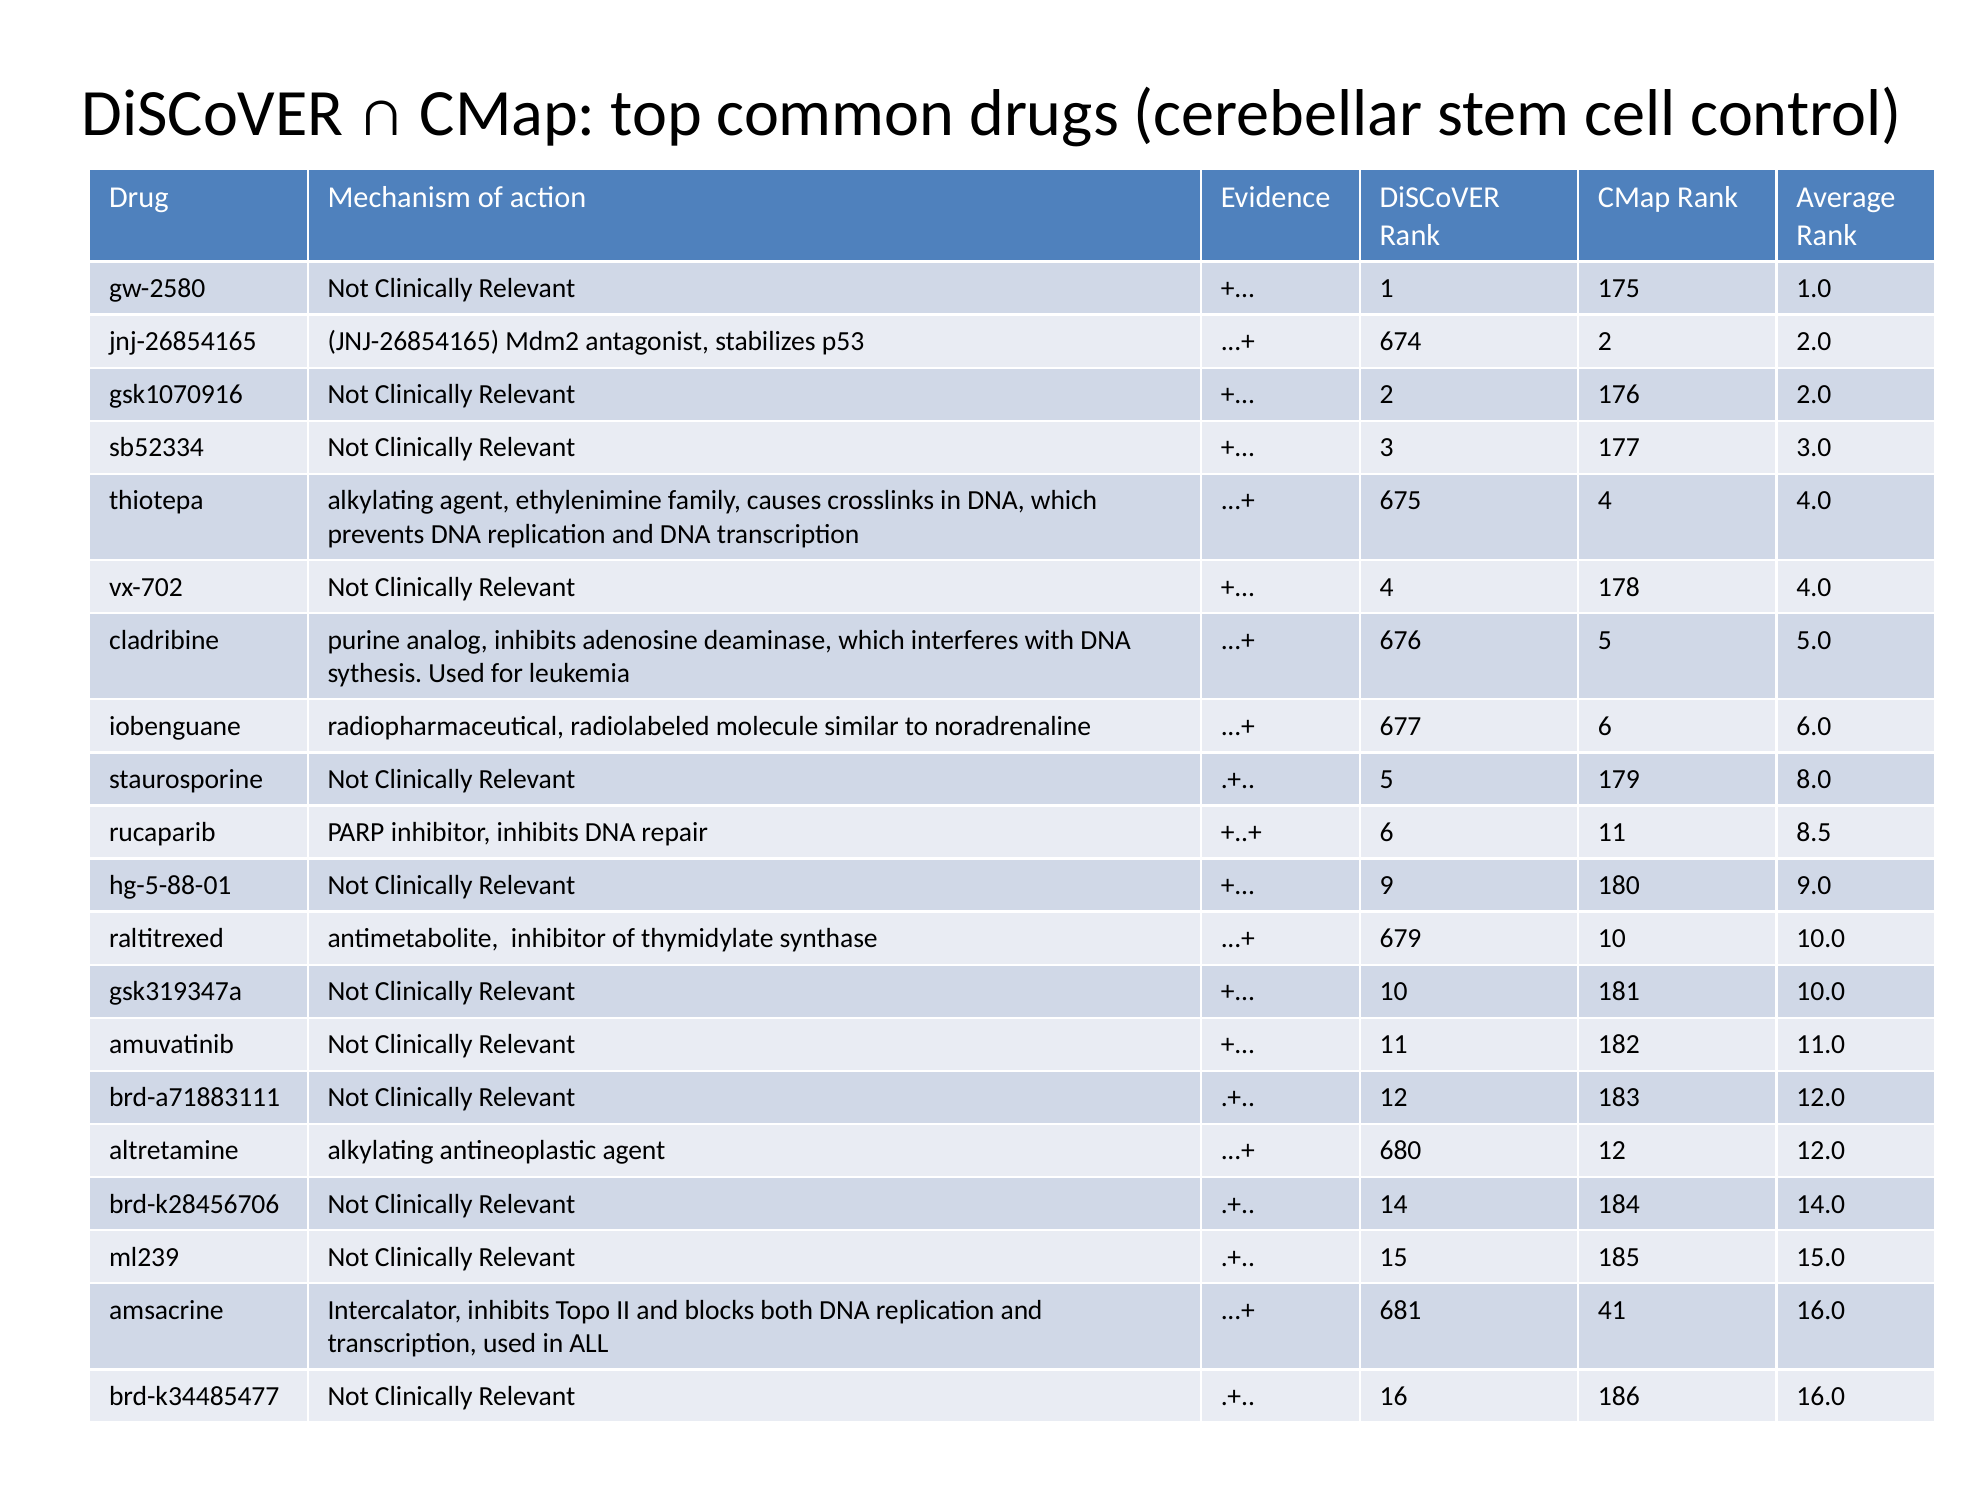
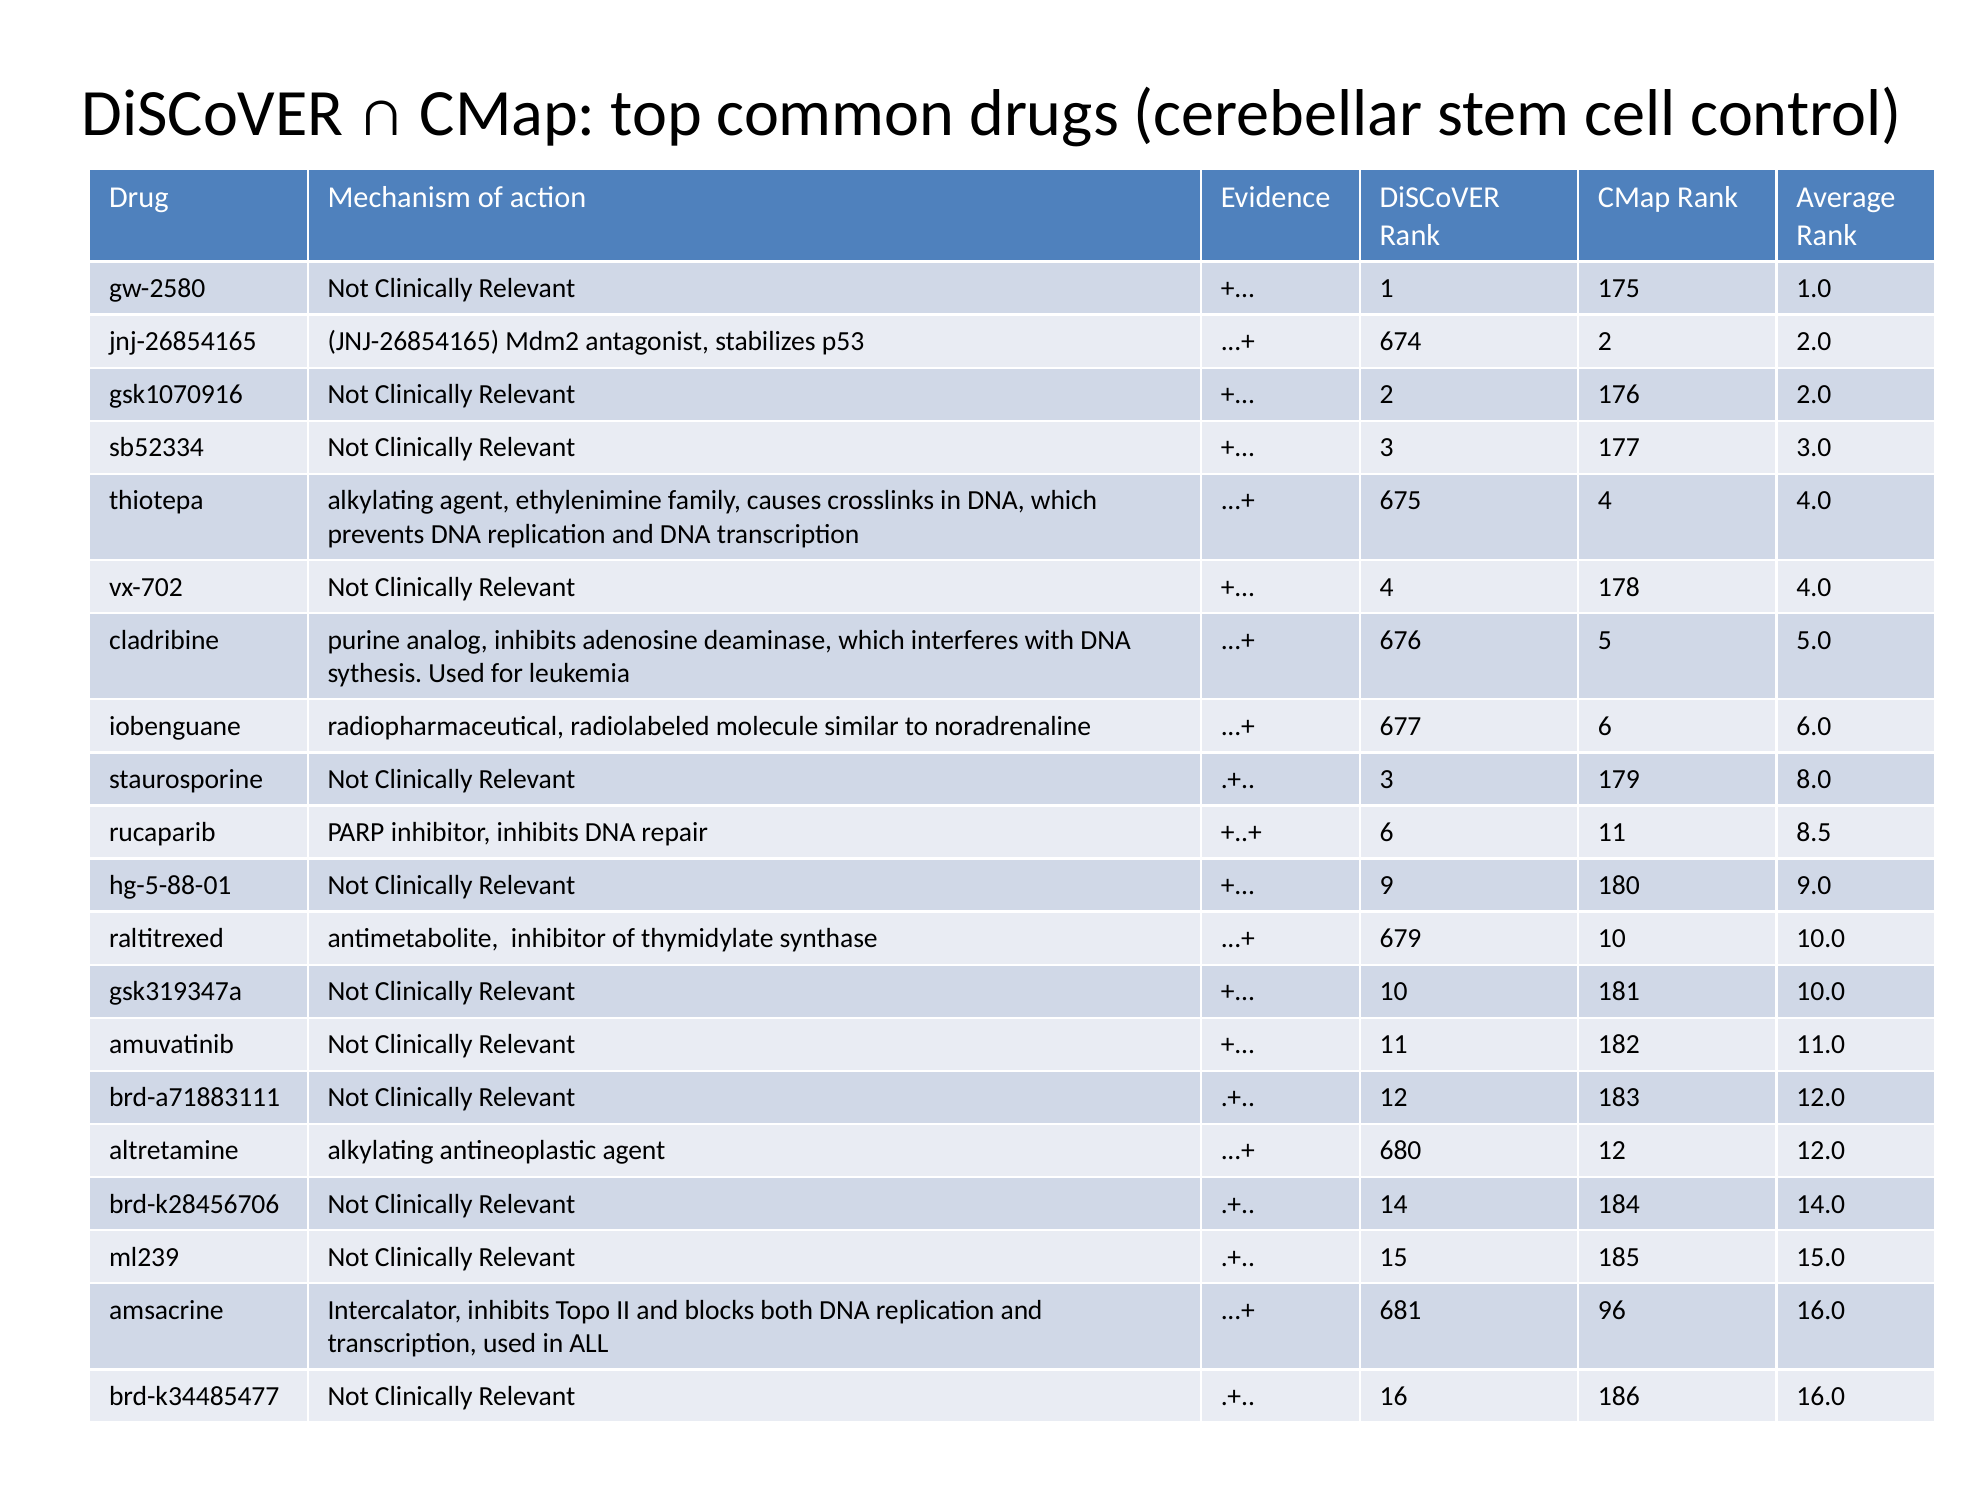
5 at (1387, 779): 5 -> 3
41: 41 -> 96
